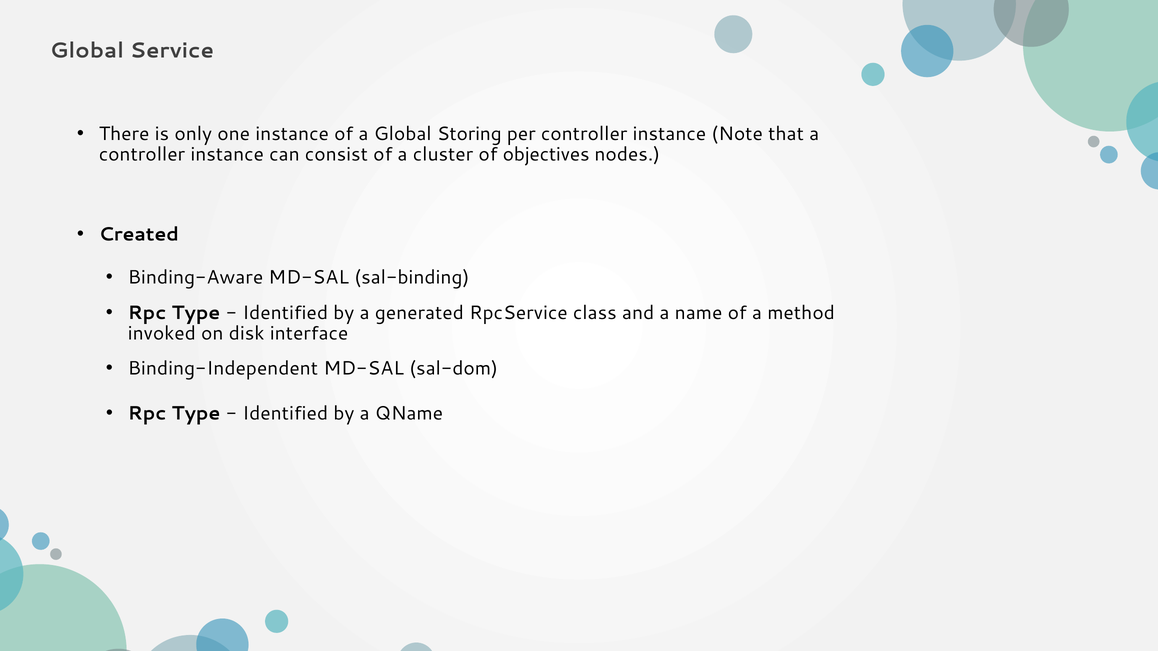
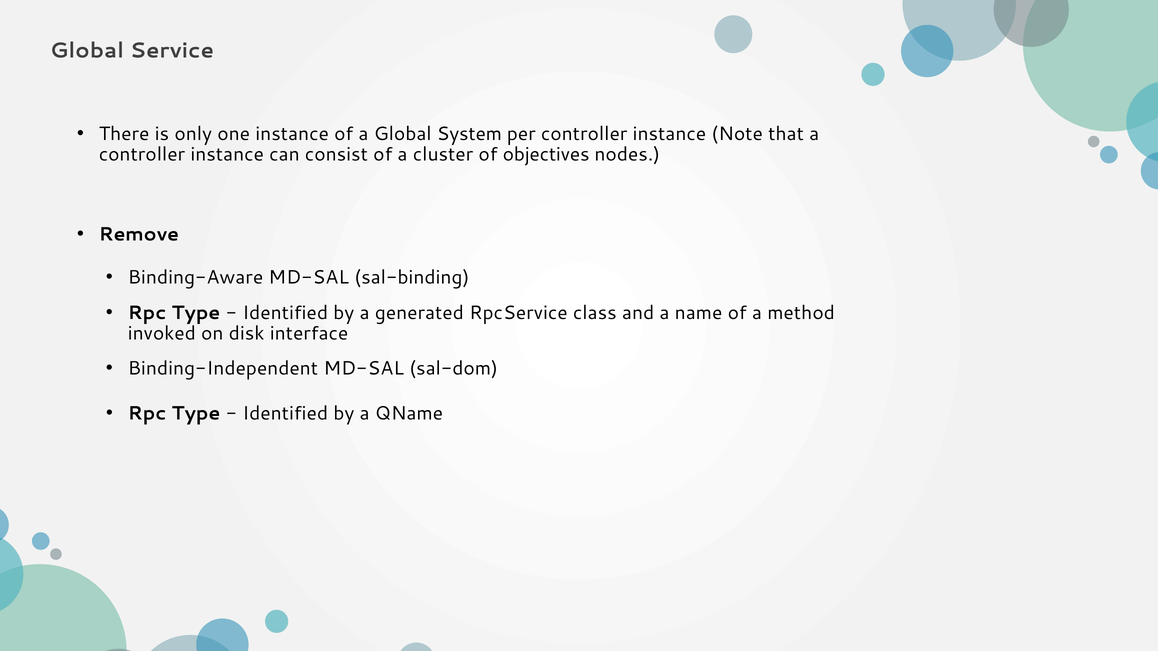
Storing: Storing -> System
Created: Created -> Remove
